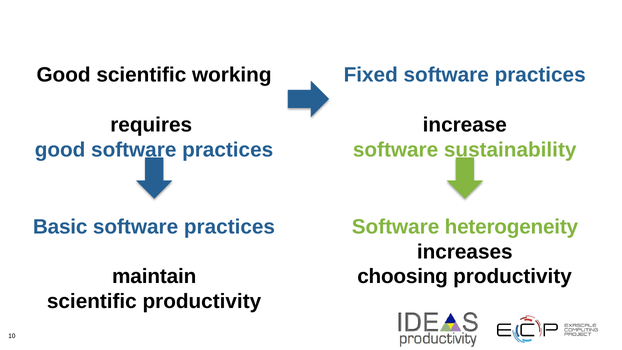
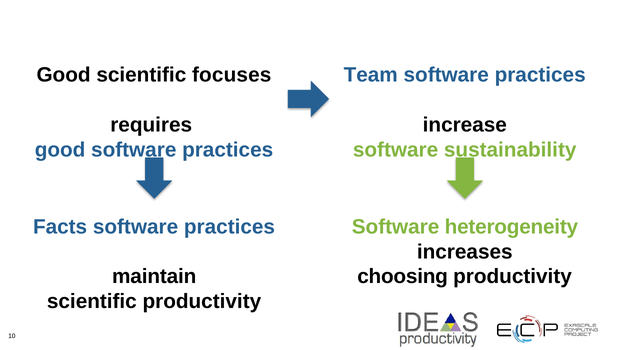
working: working -> focuses
Fixed: Fixed -> Team
Basic: Basic -> Facts
